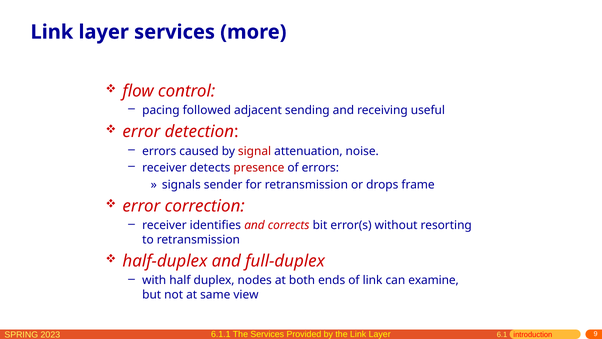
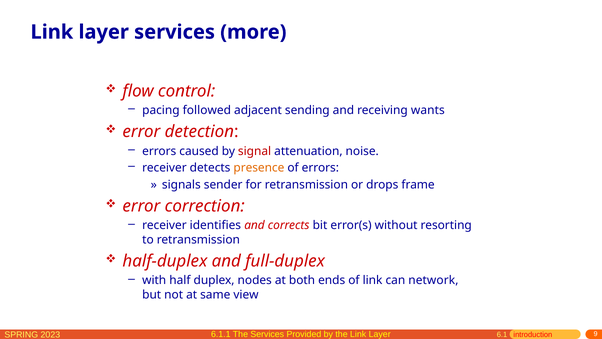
useful: useful -> wants
presence colour: red -> orange
examine: examine -> network
